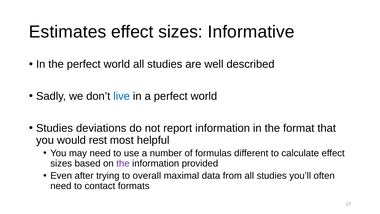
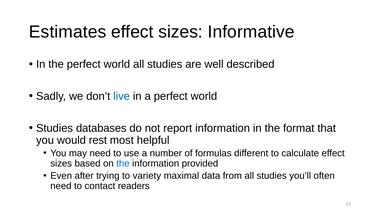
deviations: deviations -> databases
the at (123, 163) colour: purple -> blue
overall: overall -> variety
formats: formats -> readers
